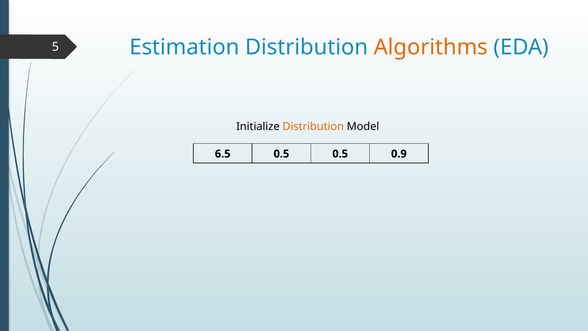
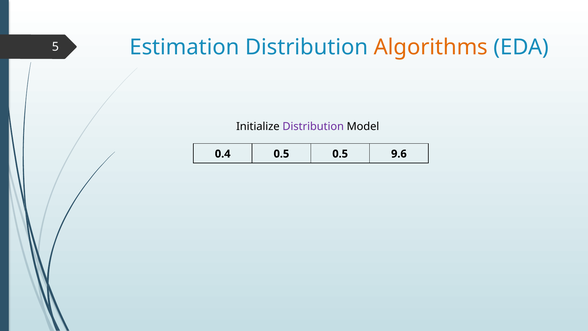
Distribution at (313, 127) colour: orange -> purple
6.5: 6.5 -> 0.4
0.9: 0.9 -> 9.6
